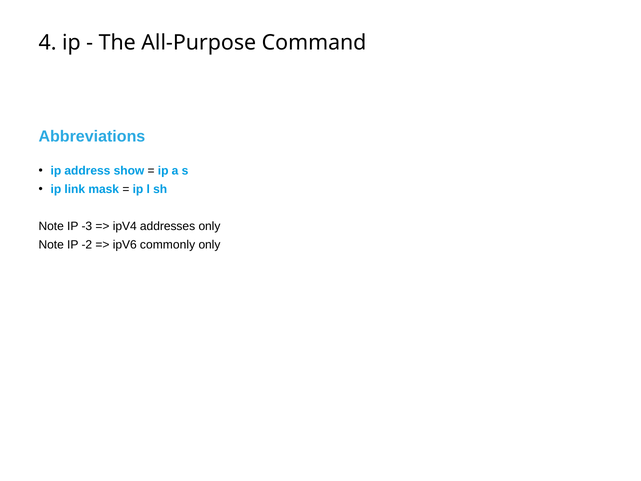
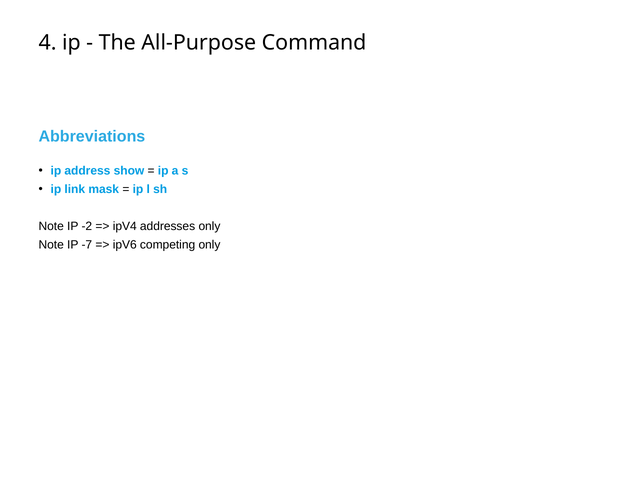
-3: -3 -> -2
-2: -2 -> -7
commonly: commonly -> competing
